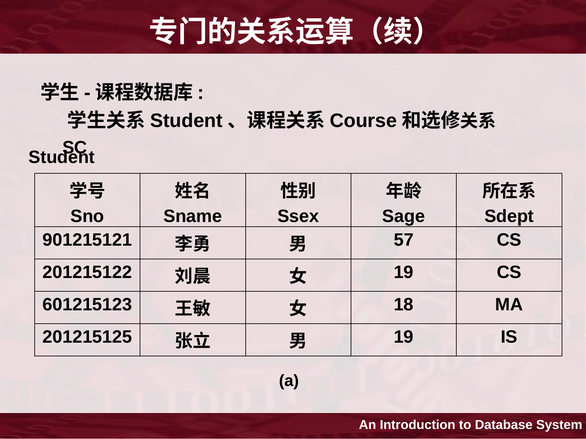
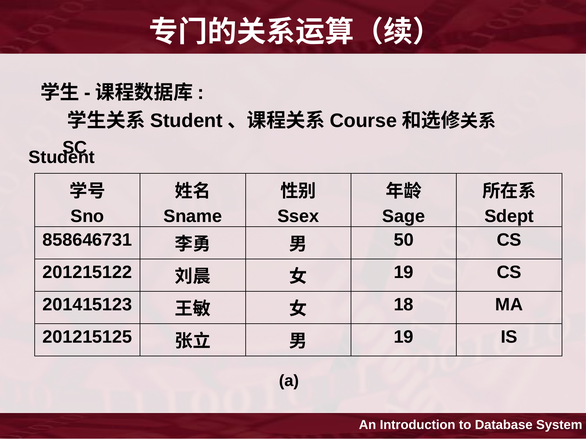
901215121: 901215121 -> 858646731
57: 57 -> 50
601215123: 601215123 -> 201415123
